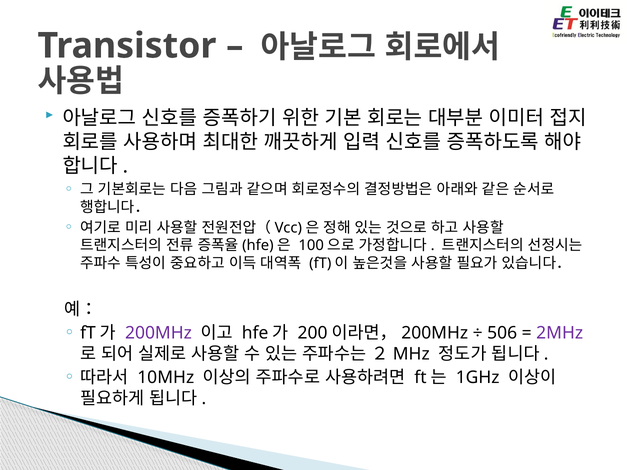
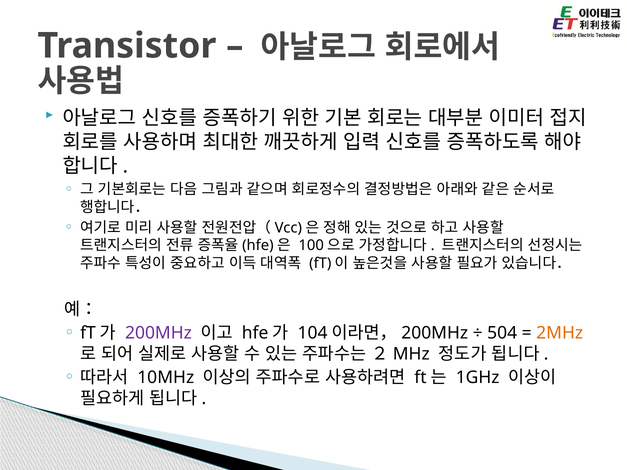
200: 200 -> 104
506: 506 -> 504
2MHz colour: purple -> orange
